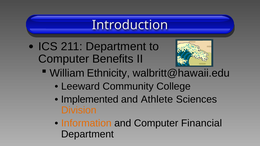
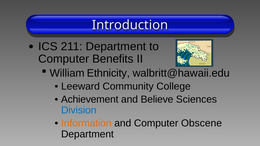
Implemented: Implemented -> Achievement
Athlete: Athlete -> Believe
Division colour: orange -> blue
Financial: Financial -> Obscene
